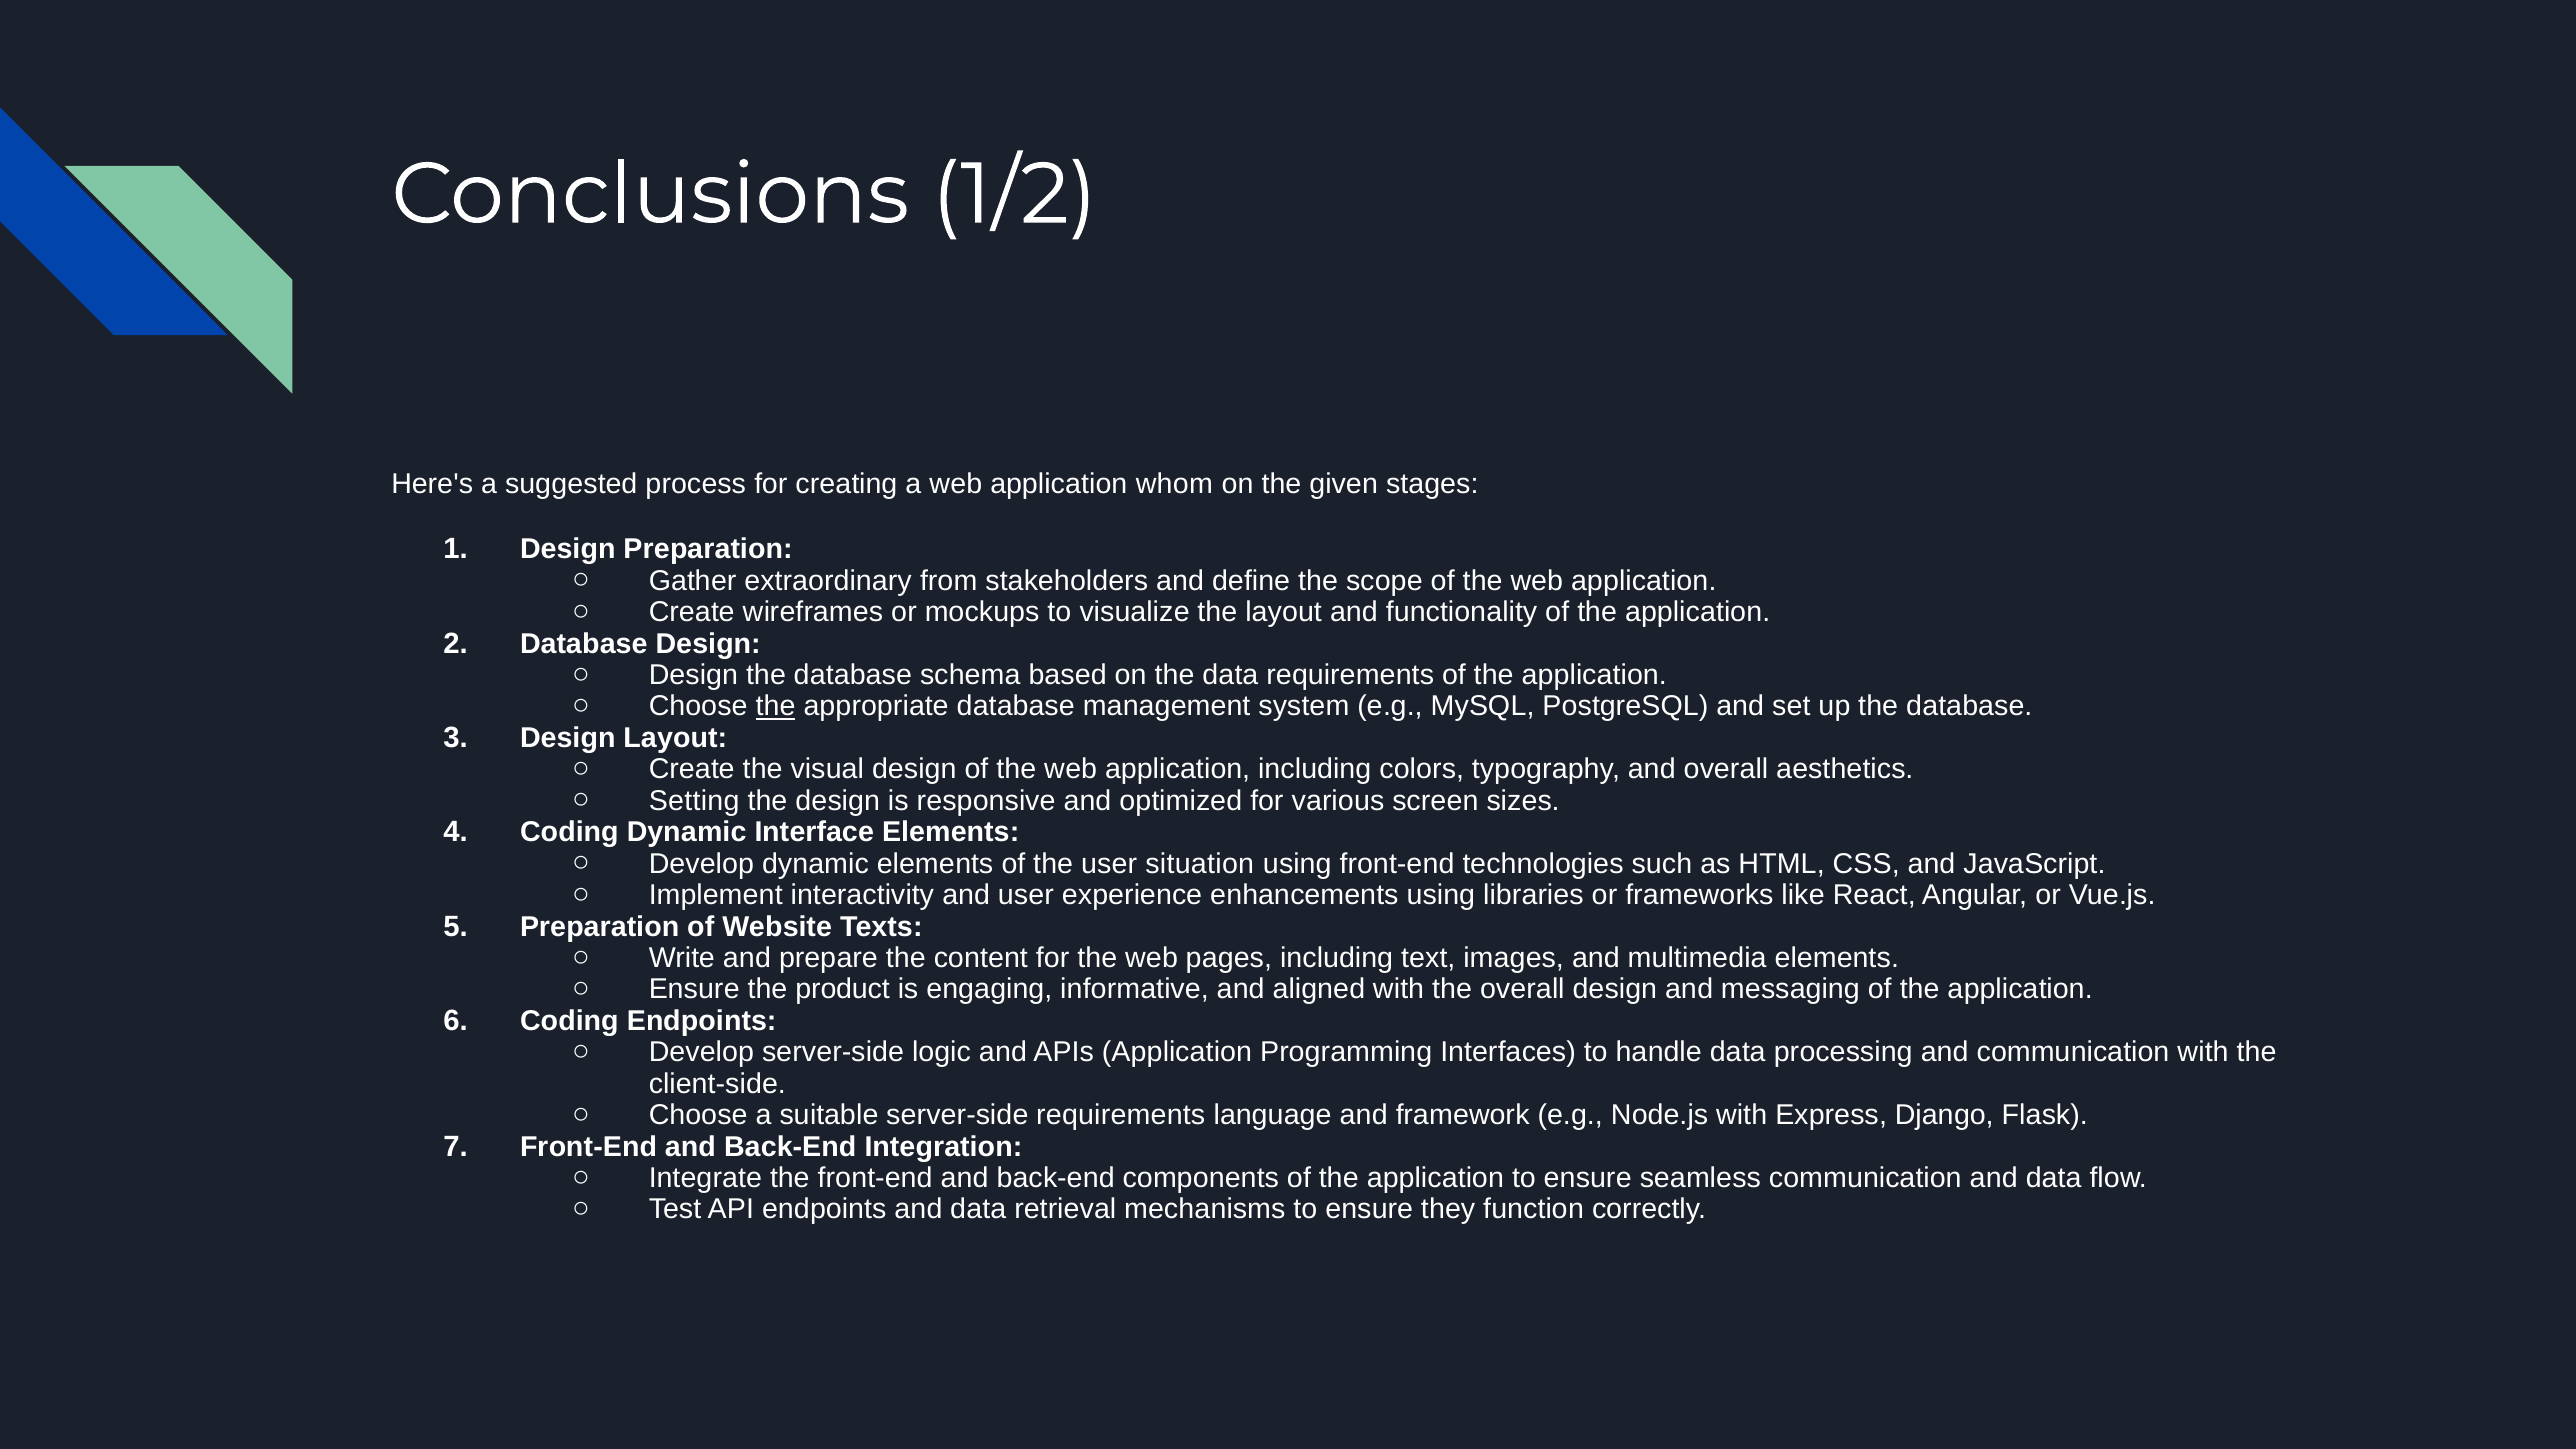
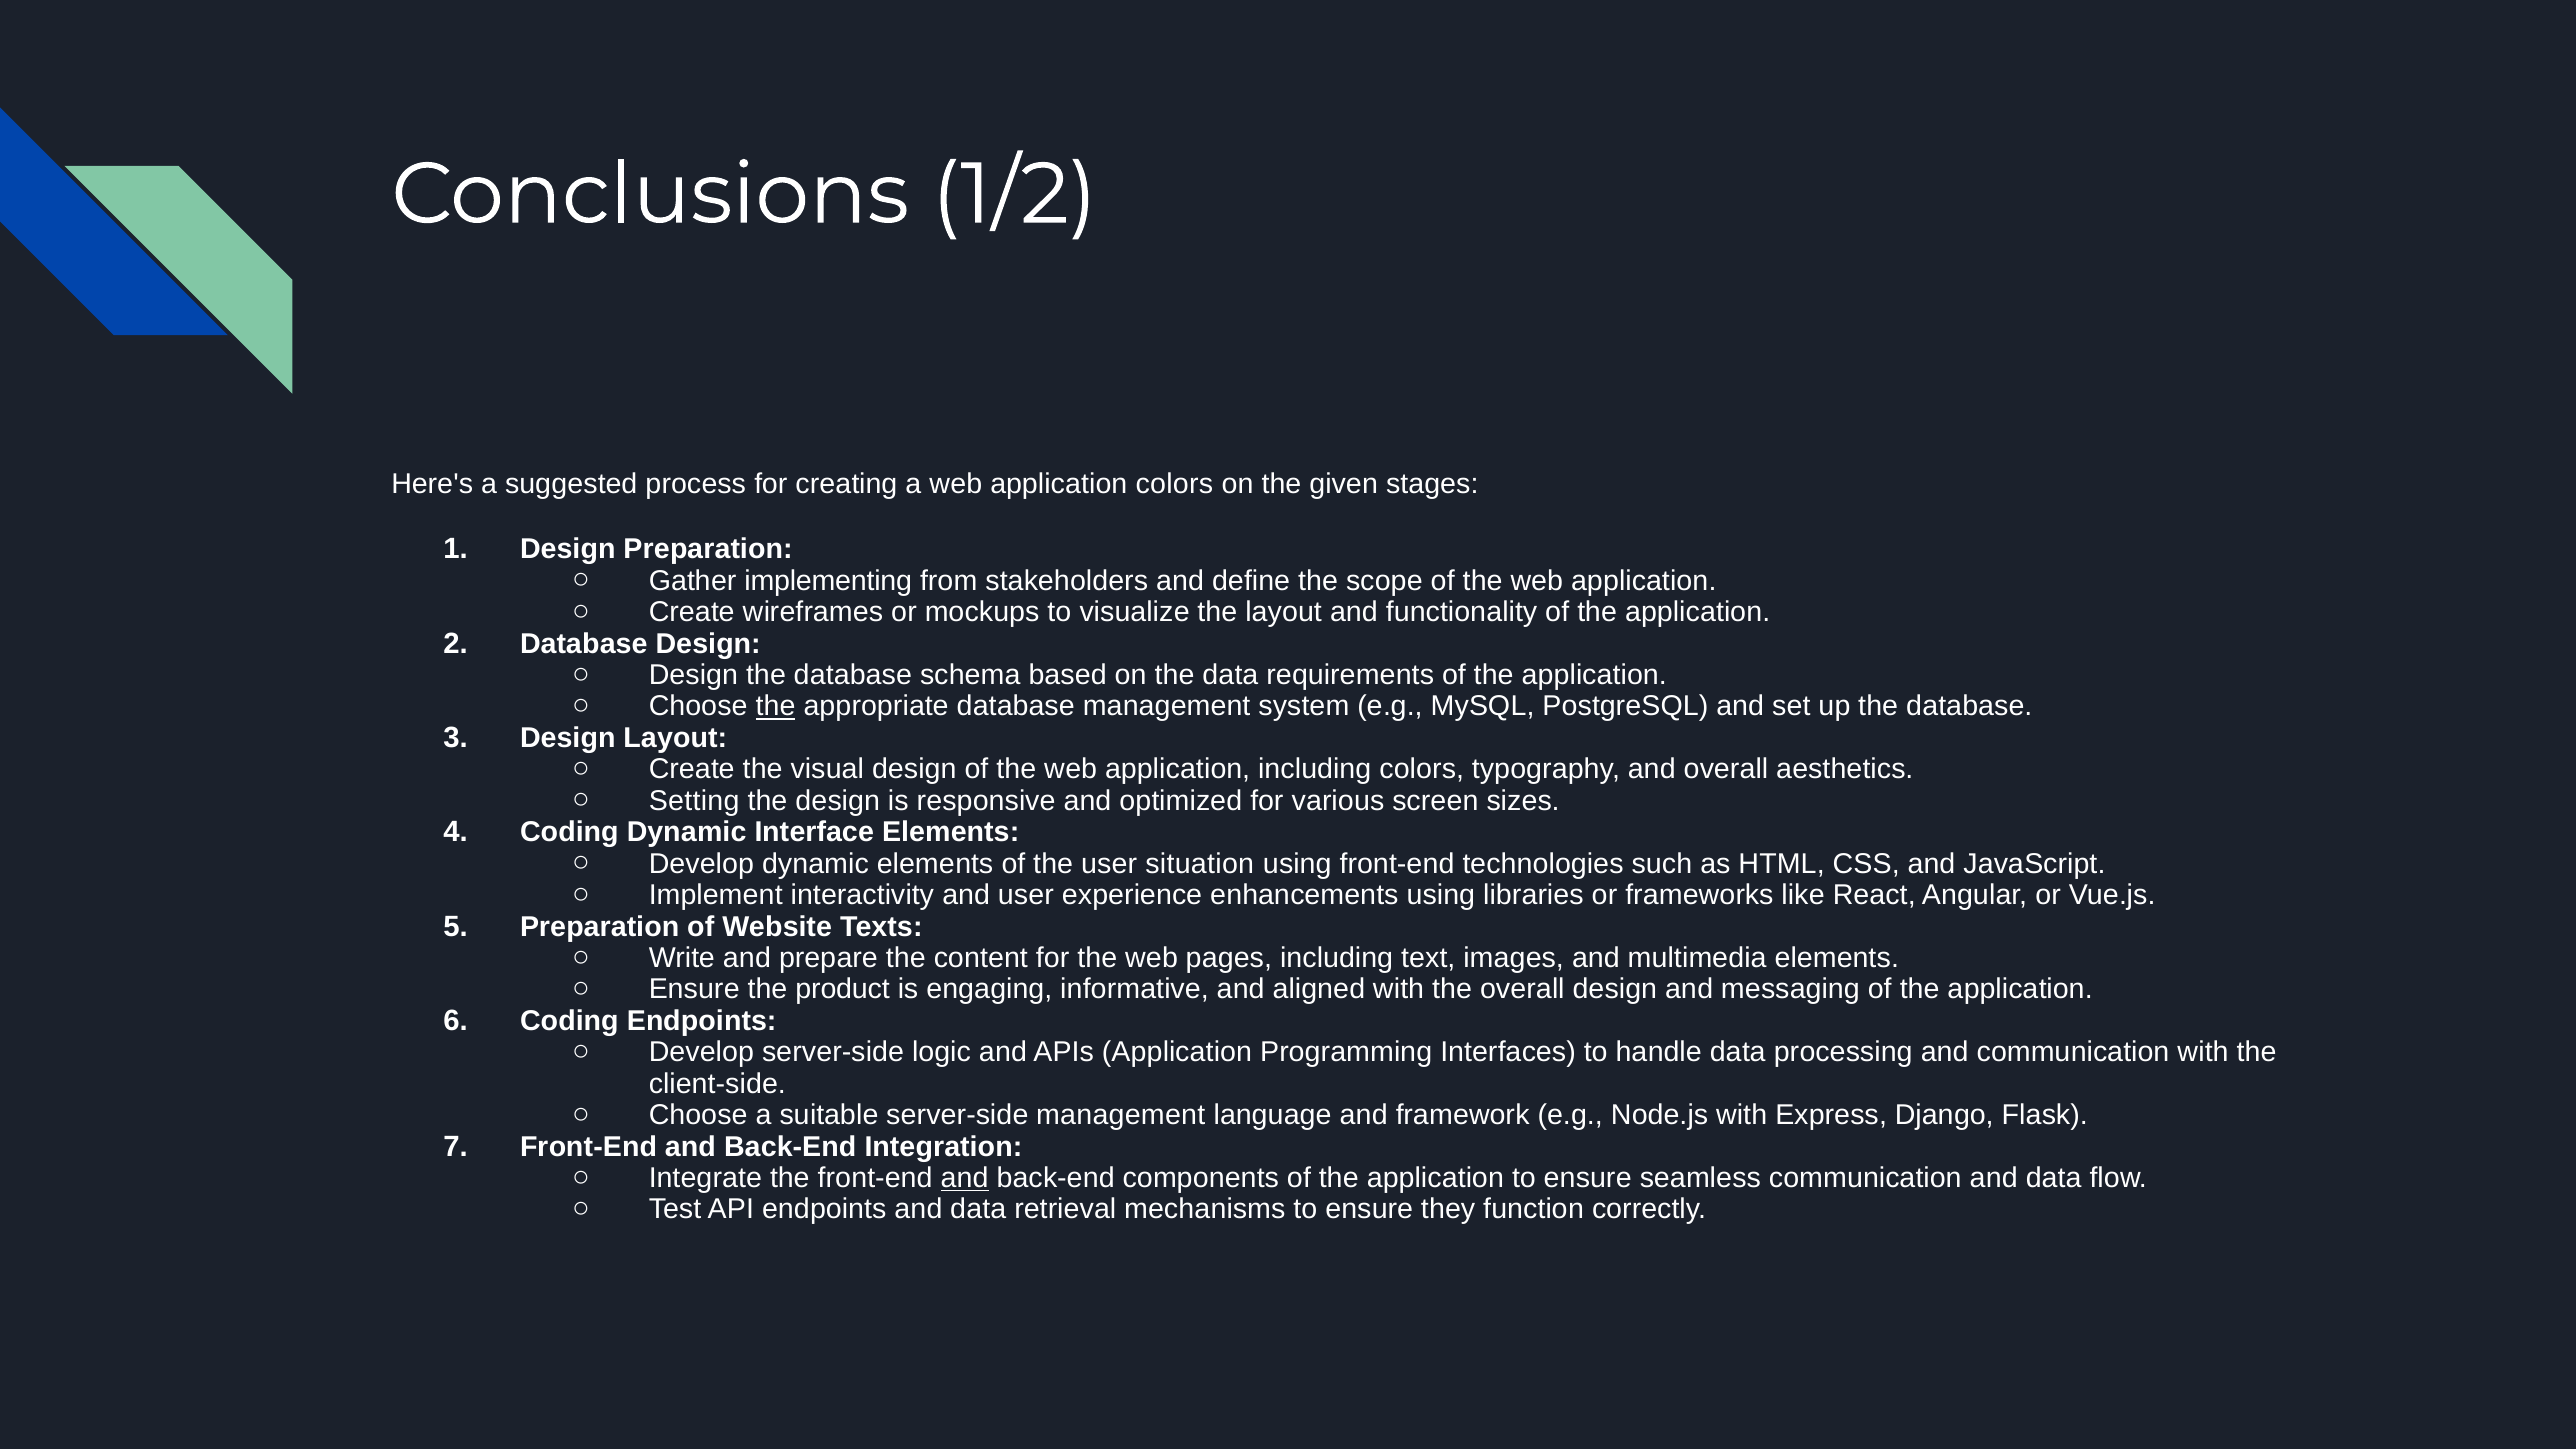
application whom: whom -> colors
extraordinary: extraordinary -> implementing
server-side requirements: requirements -> management
and at (965, 1178) underline: none -> present
